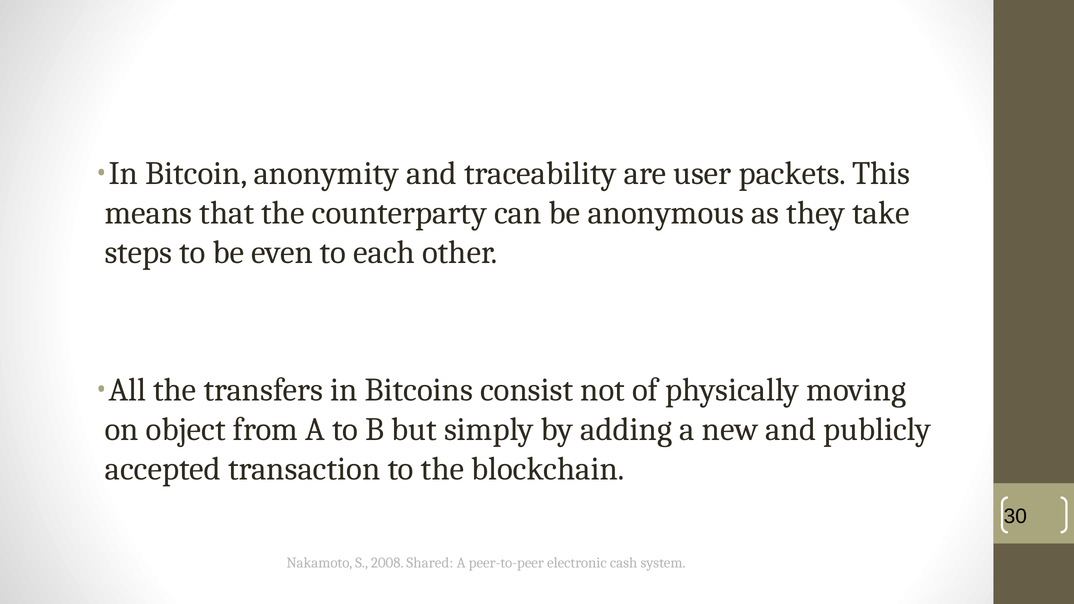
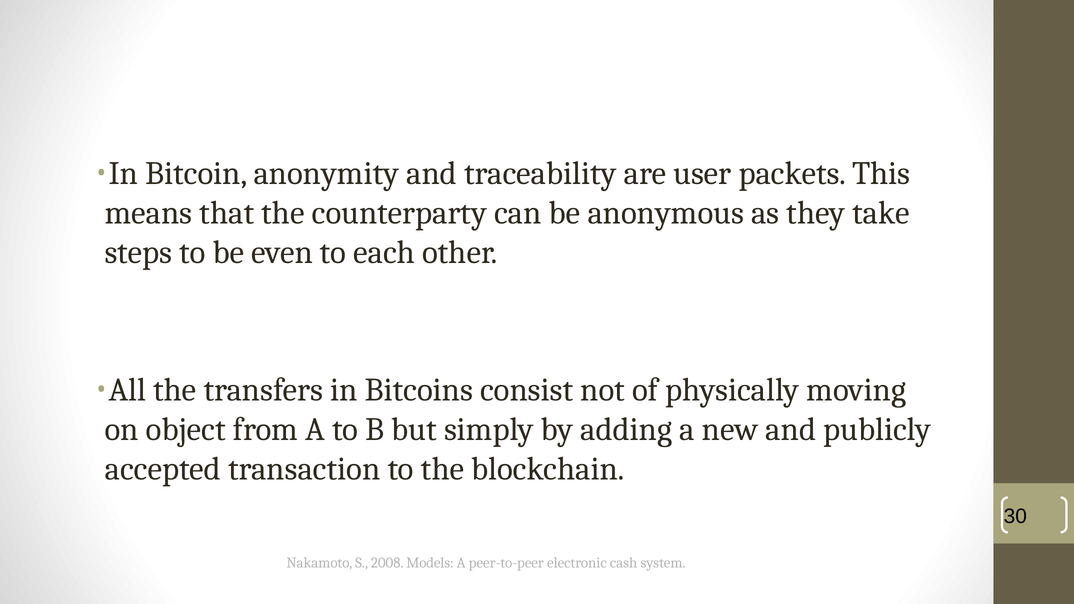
Shared: Shared -> Models
